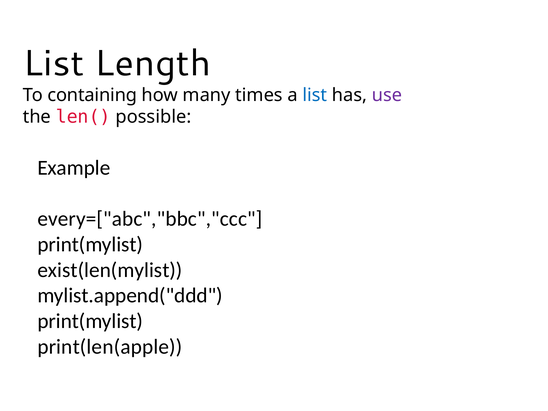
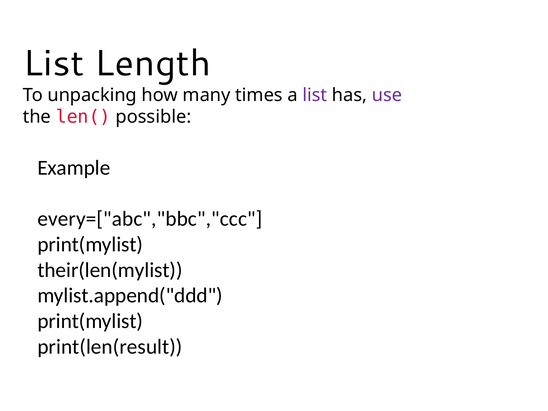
containing: containing -> unpacking
list at (315, 95) colour: blue -> purple
exist(len(mylist: exist(len(mylist -> their(len(mylist
print(len(apple: print(len(apple -> print(len(result
